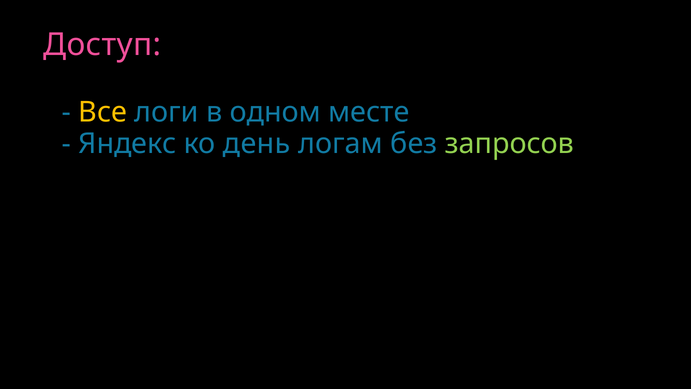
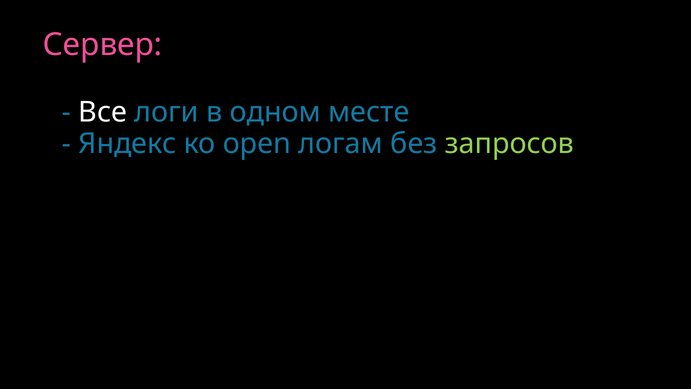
Доступ: Доступ -> Сервер
Все colour: yellow -> white
день: день -> open
